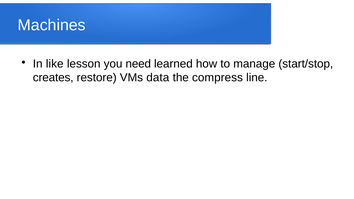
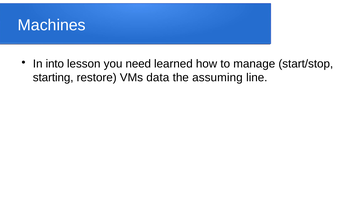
like: like -> into
creates: creates -> starting
compress: compress -> assuming
